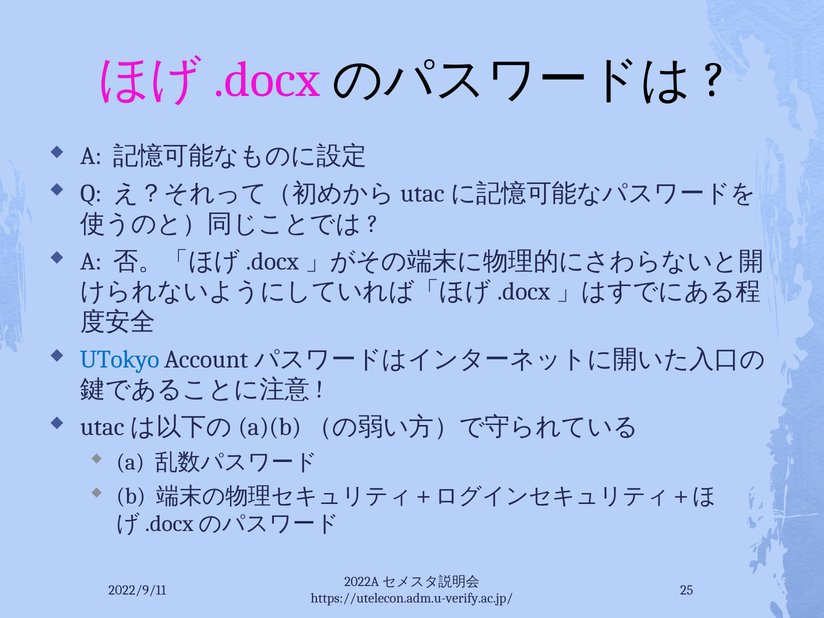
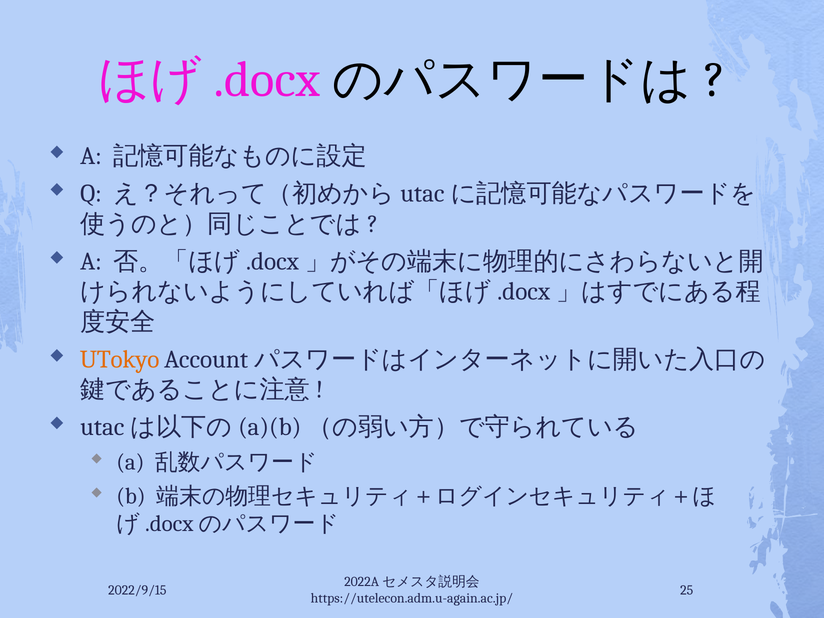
UTokyo colour: blue -> orange
2022/9/11: 2022/9/11 -> 2022/9/15
https://utelecon.adm.u-verify.ac.jp/: https://utelecon.adm.u-verify.ac.jp/ -> https://utelecon.adm.u-again.ac.jp/
